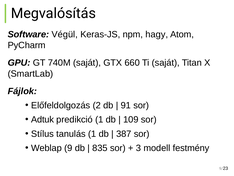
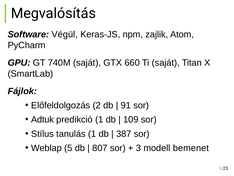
hagy: hagy -> zajlik
9: 9 -> 5
835: 835 -> 807
festmény: festmény -> bemenet
